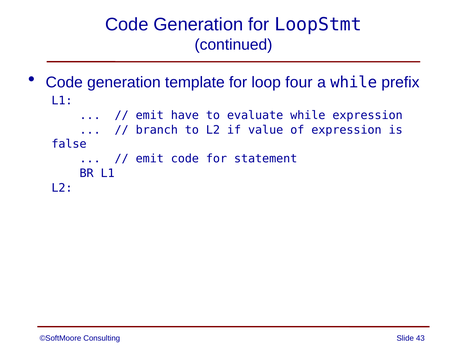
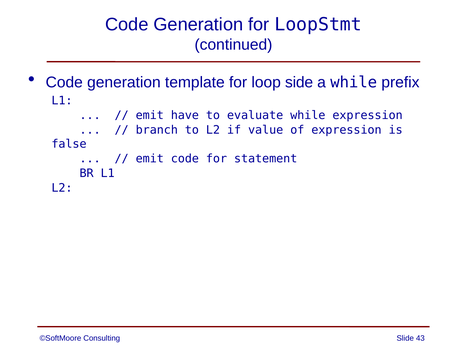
four: four -> side
